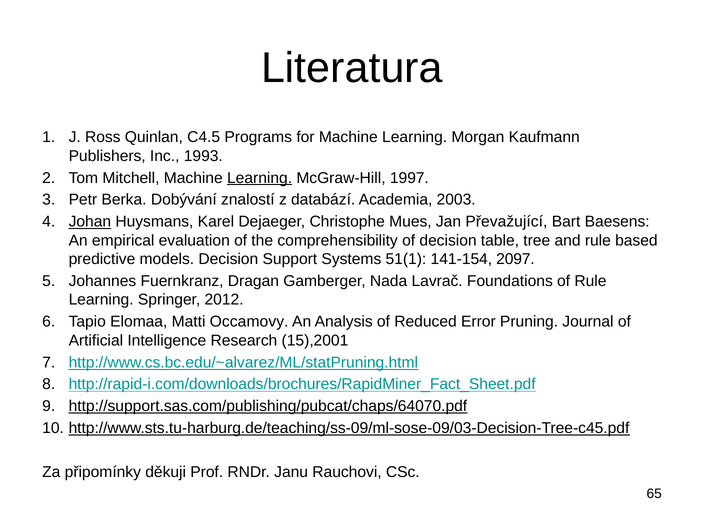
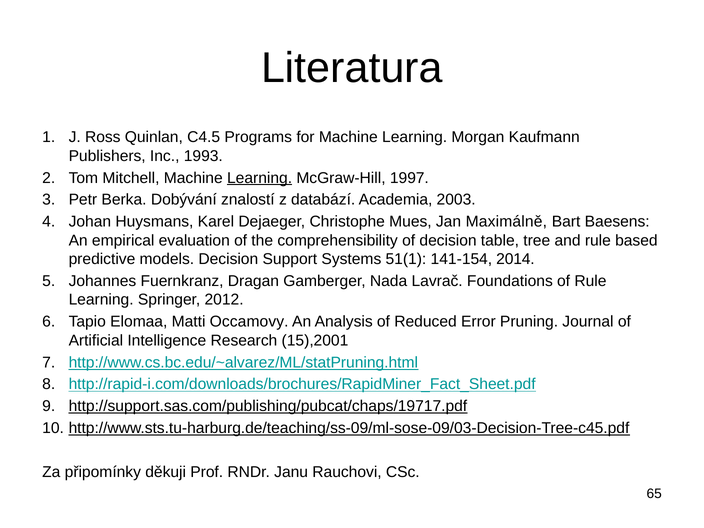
Johan underline: present -> none
Převažující: Převažující -> Maximálně
2097: 2097 -> 2014
http://support.sas.com/publishing/pubcat/chaps/64070.pdf: http://support.sas.com/publishing/pubcat/chaps/64070.pdf -> http://support.sas.com/publishing/pubcat/chaps/19717.pdf
